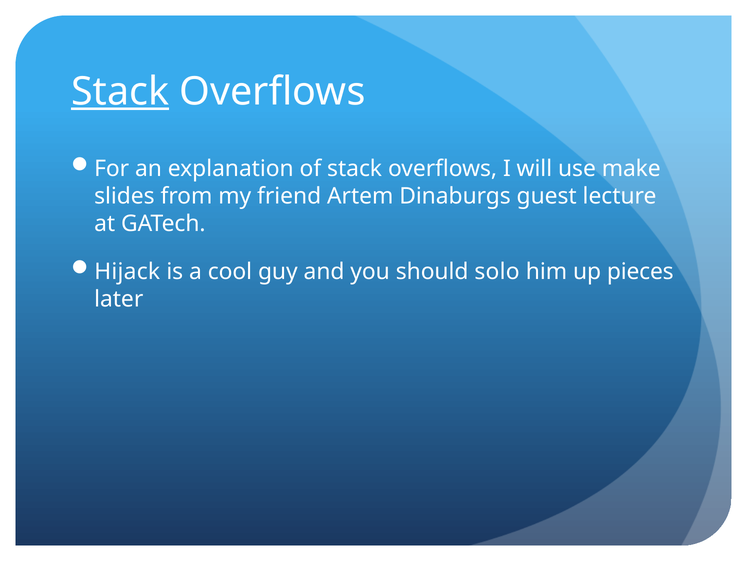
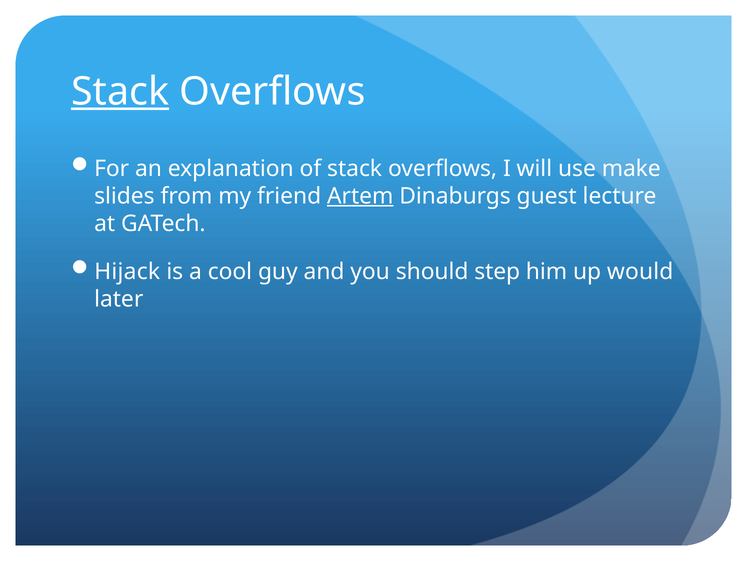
Artem underline: none -> present
solo: solo -> step
pieces: pieces -> would
